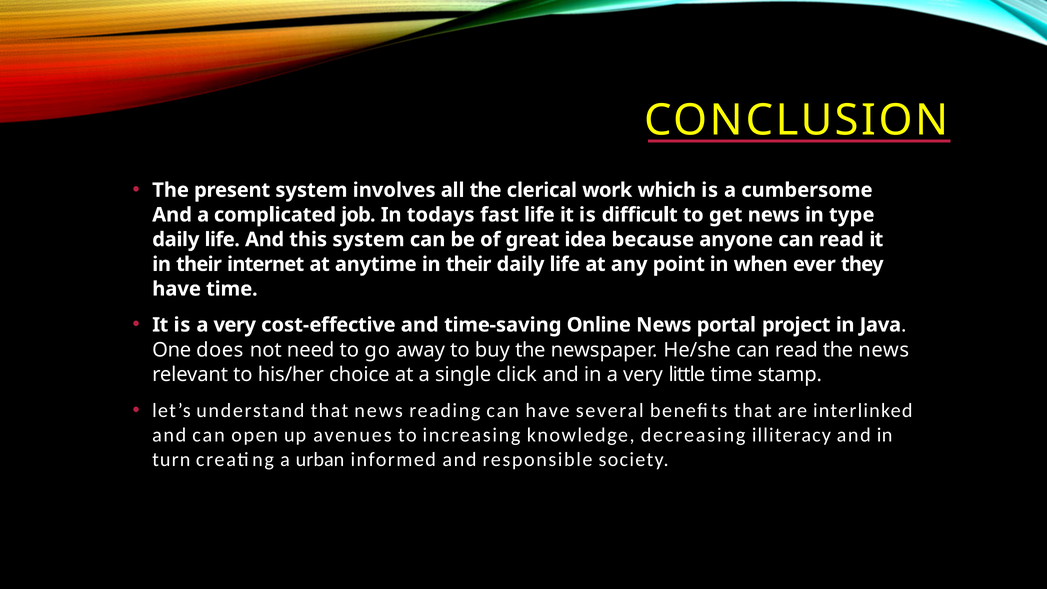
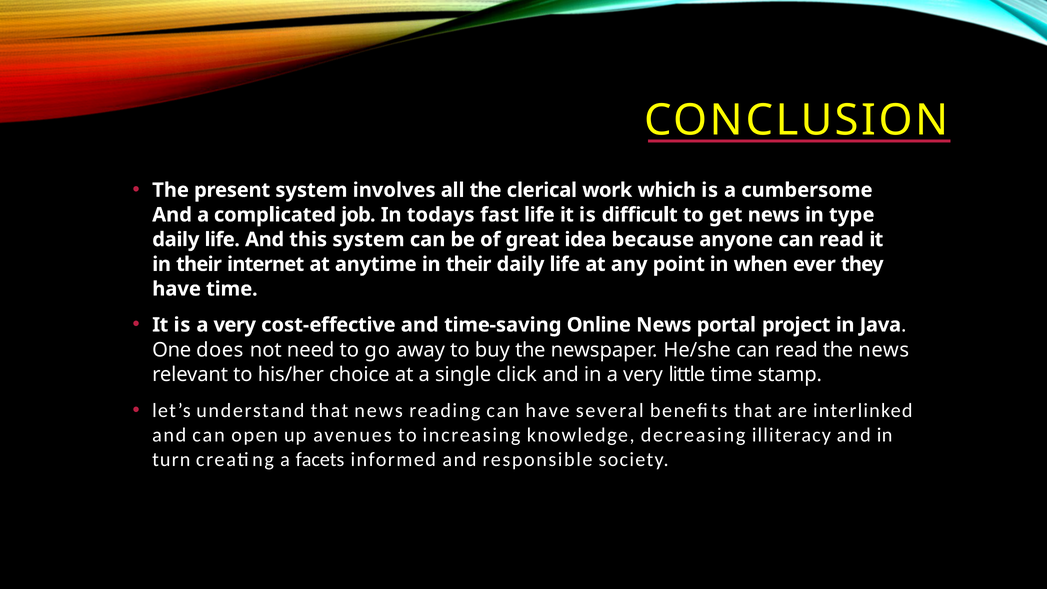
urban: urban -> facets
